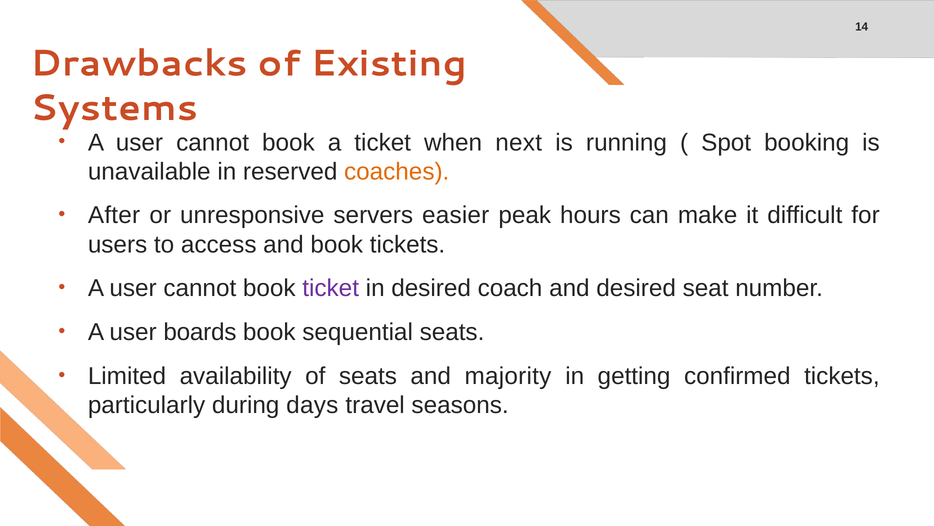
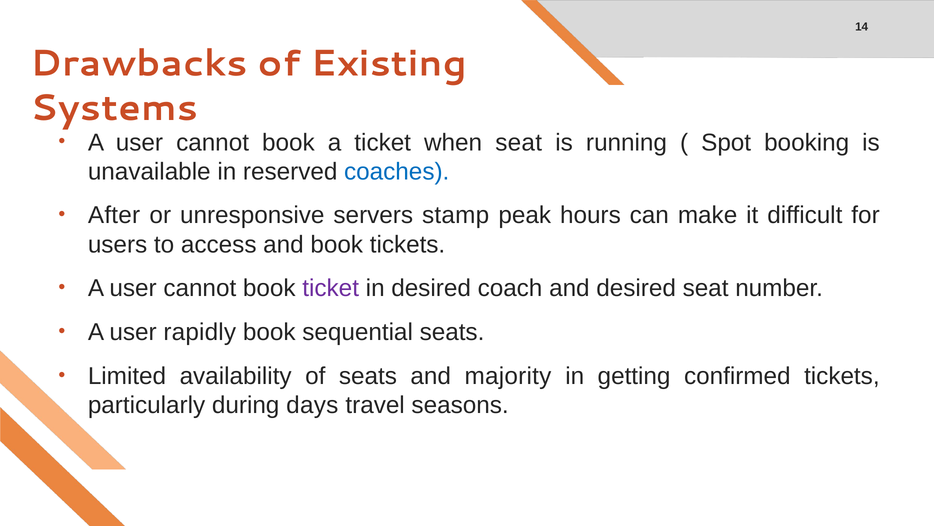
when next: next -> seat
coaches colour: orange -> blue
easier: easier -> stamp
boards: boards -> rapidly
